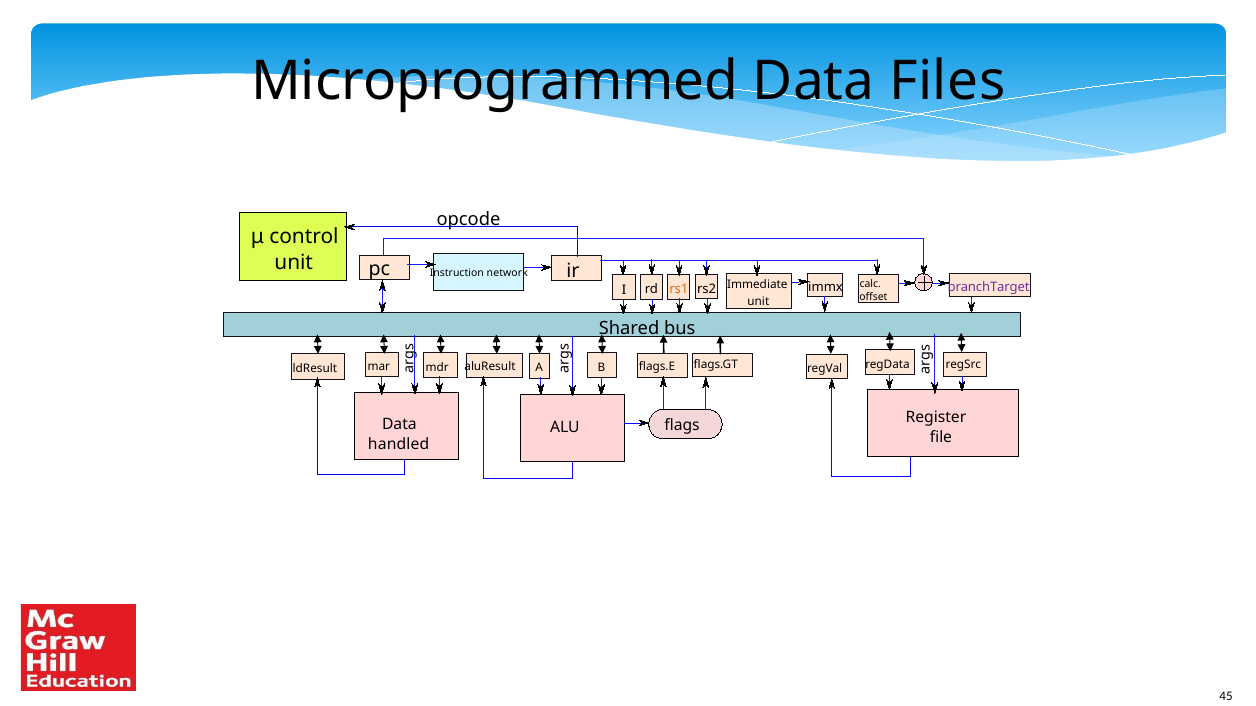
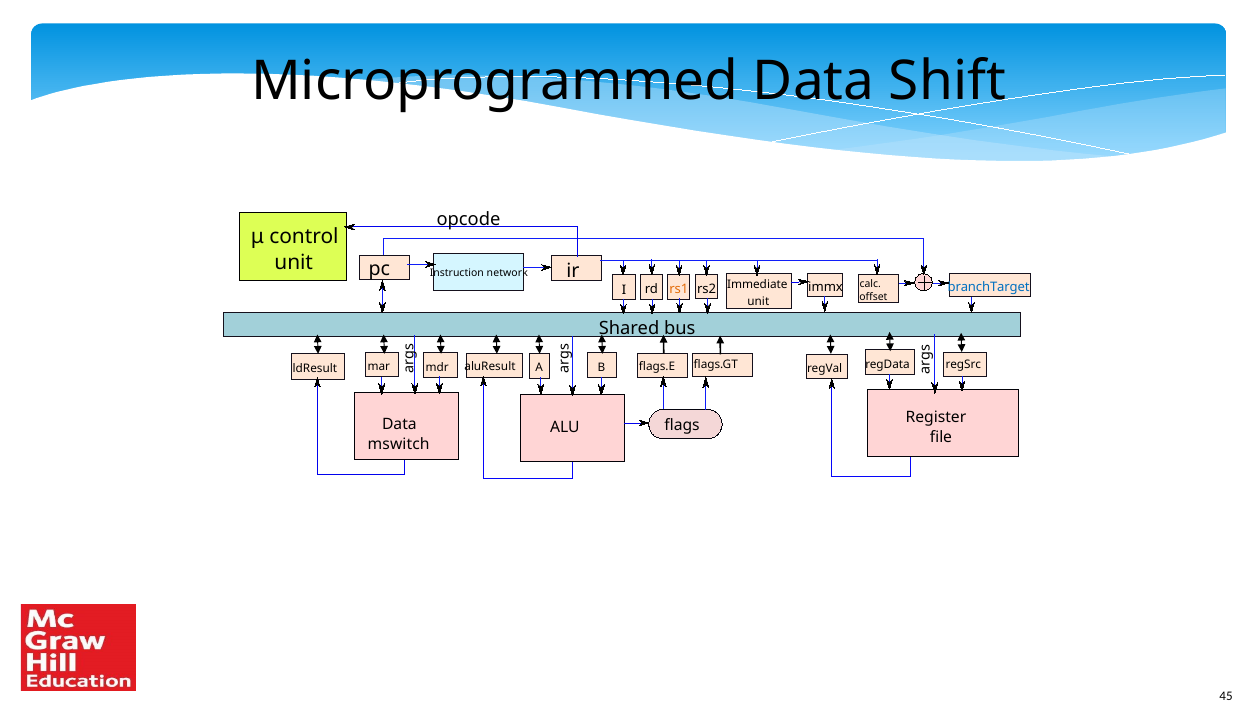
Files: Files -> Shift
branchTarget colour: purple -> blue
handled: handled -> mswitch
